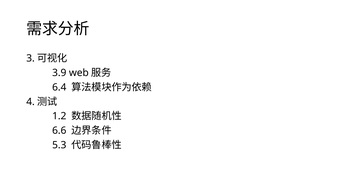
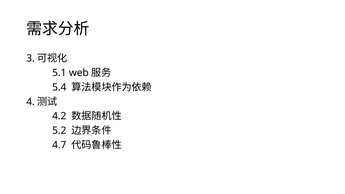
3.9: 3.9 -> 5.1
6.4: 6.4 -> 5.4
1.2: 1.2 -> 4.2
6.6: 6.6 -> 5.2
5.3: 5.3 -> 4.7
